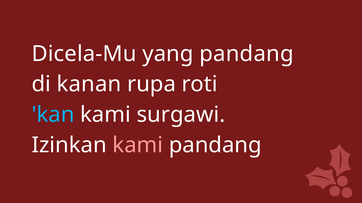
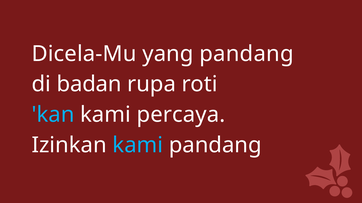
kanan: kanan -> badan
surgawi: surgawi -> percaya
kami at (138, 145) colour: pink -> light blue
